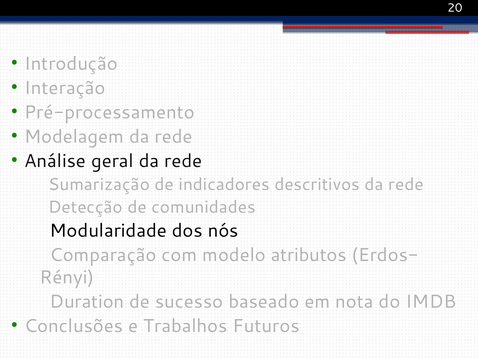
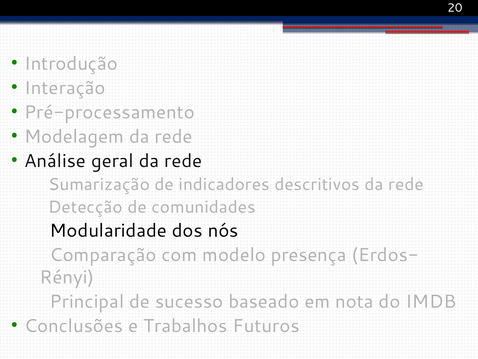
atributos: atributos -> presença
Duration: Duration -> Principal
